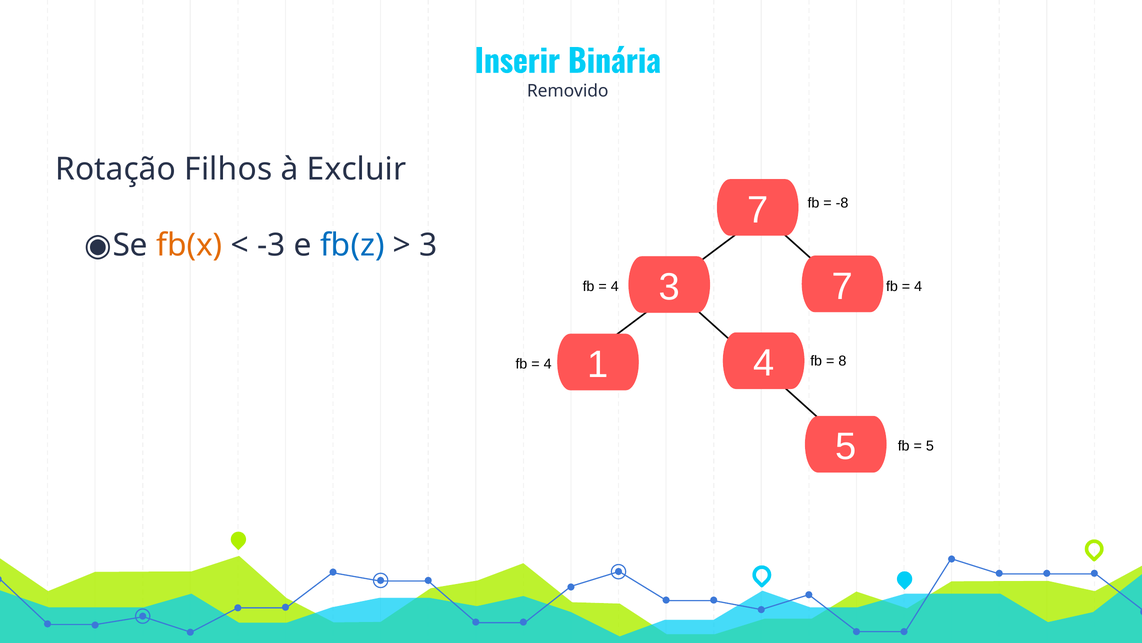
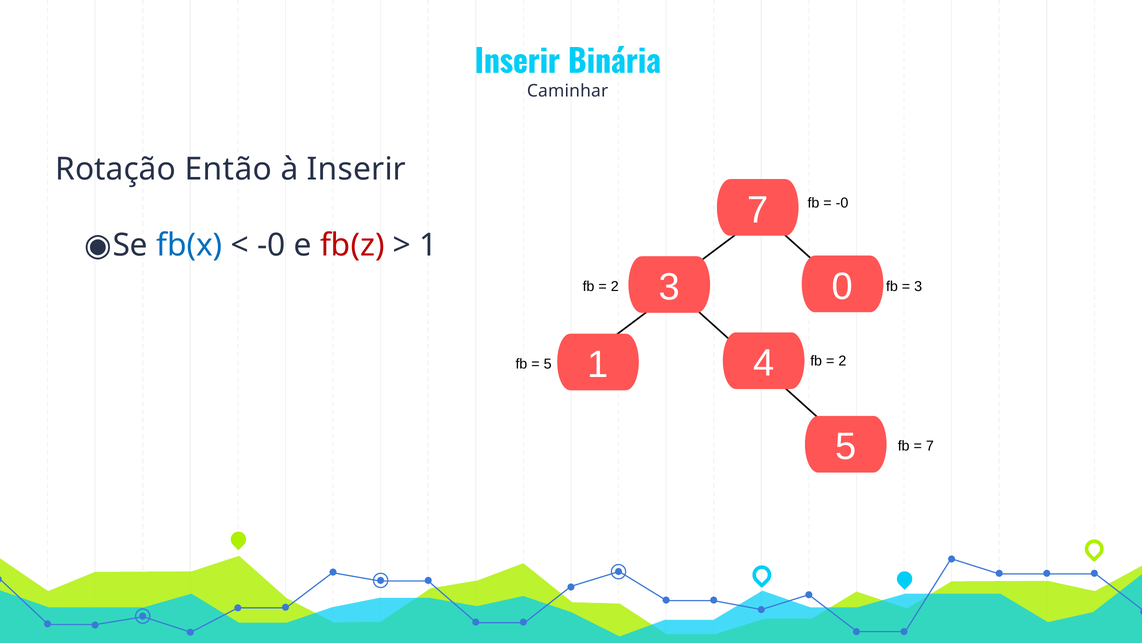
Removido: Removido -> Caminhar
Filhos: Filhos -> Então
à Excluir: Excluir -> Inserir
-8 at (842, 203): -8 -> -0
fb(x colour: orange -> blue
-3 at (271, 245): -3 -> -0
fb(z colour: blue -> red
3 at (428, 245): 3 -> 1
7 at (843, 286): 7 -> 0
4 at (615, 286): 4 -> 2
4 at (918, 286): 4 -> 3
8 at (842, 361): 8 -> 2
4 at (548, 364): 4 -> 5
5 at (930, 446): 5 -> 7
